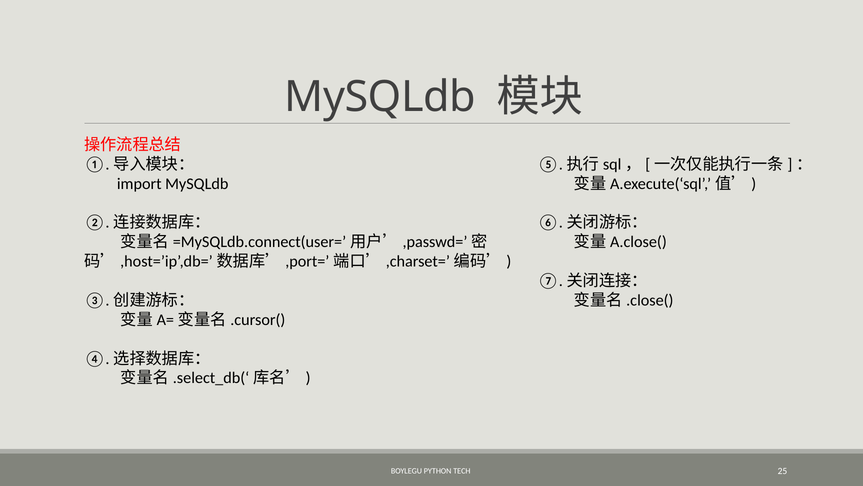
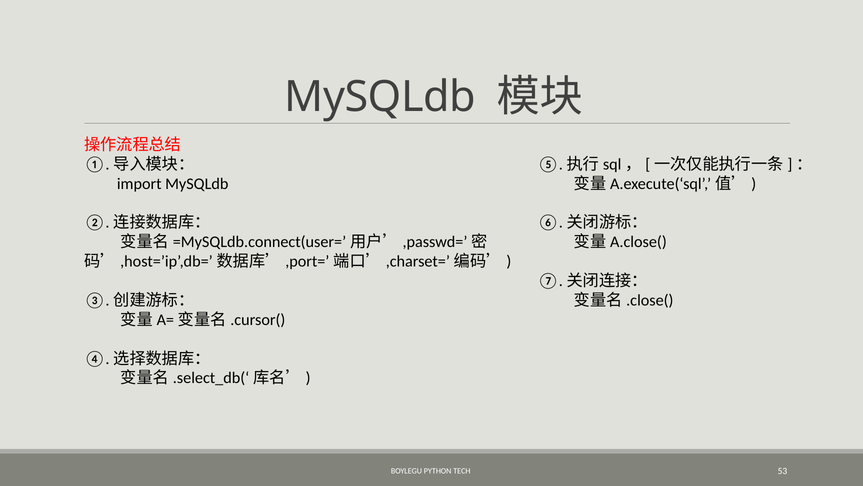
25: 25 -> 53
